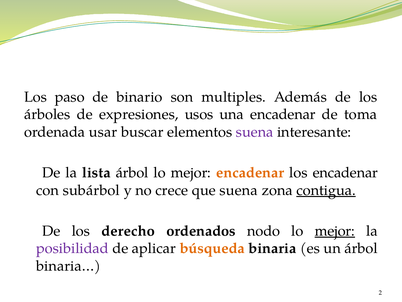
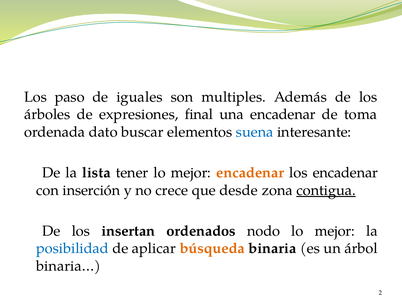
binario: binario -> iguales
usos: usos -> final
usar: usar -> dato
suena at (255, 132) colour: purple -> blue
lista árbol: árbol -> tener
subárbol: subárbol -> inserción
que suena: suena -> desde
derecho: derecho -> insertan
mejor at (335, 231) underline: present -> none
posibilidad colour: purple -> blue
